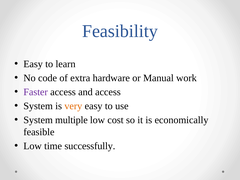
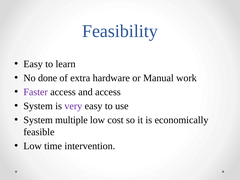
code: code -> done
very colour: orange -> purple
successfully: successfully -> intervention
